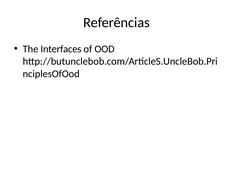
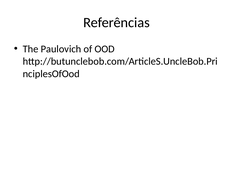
Interfaces: Interfaces -> Paulovich
